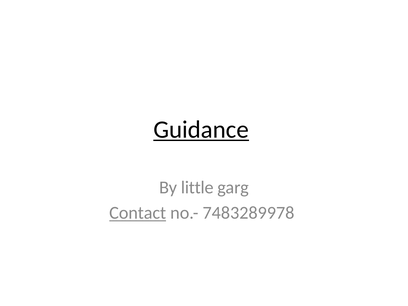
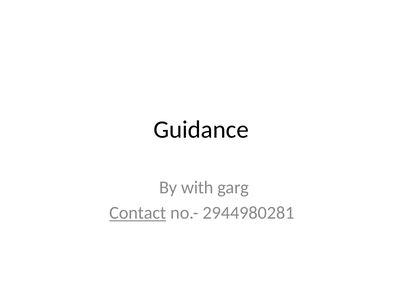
Guidance underline: present -> none
little: little -> with
7483289978: 7483289978 -> 2944980281
